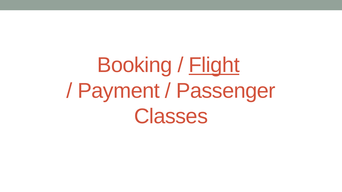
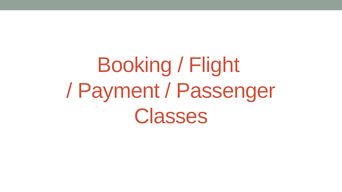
Flight underline: present -> none
